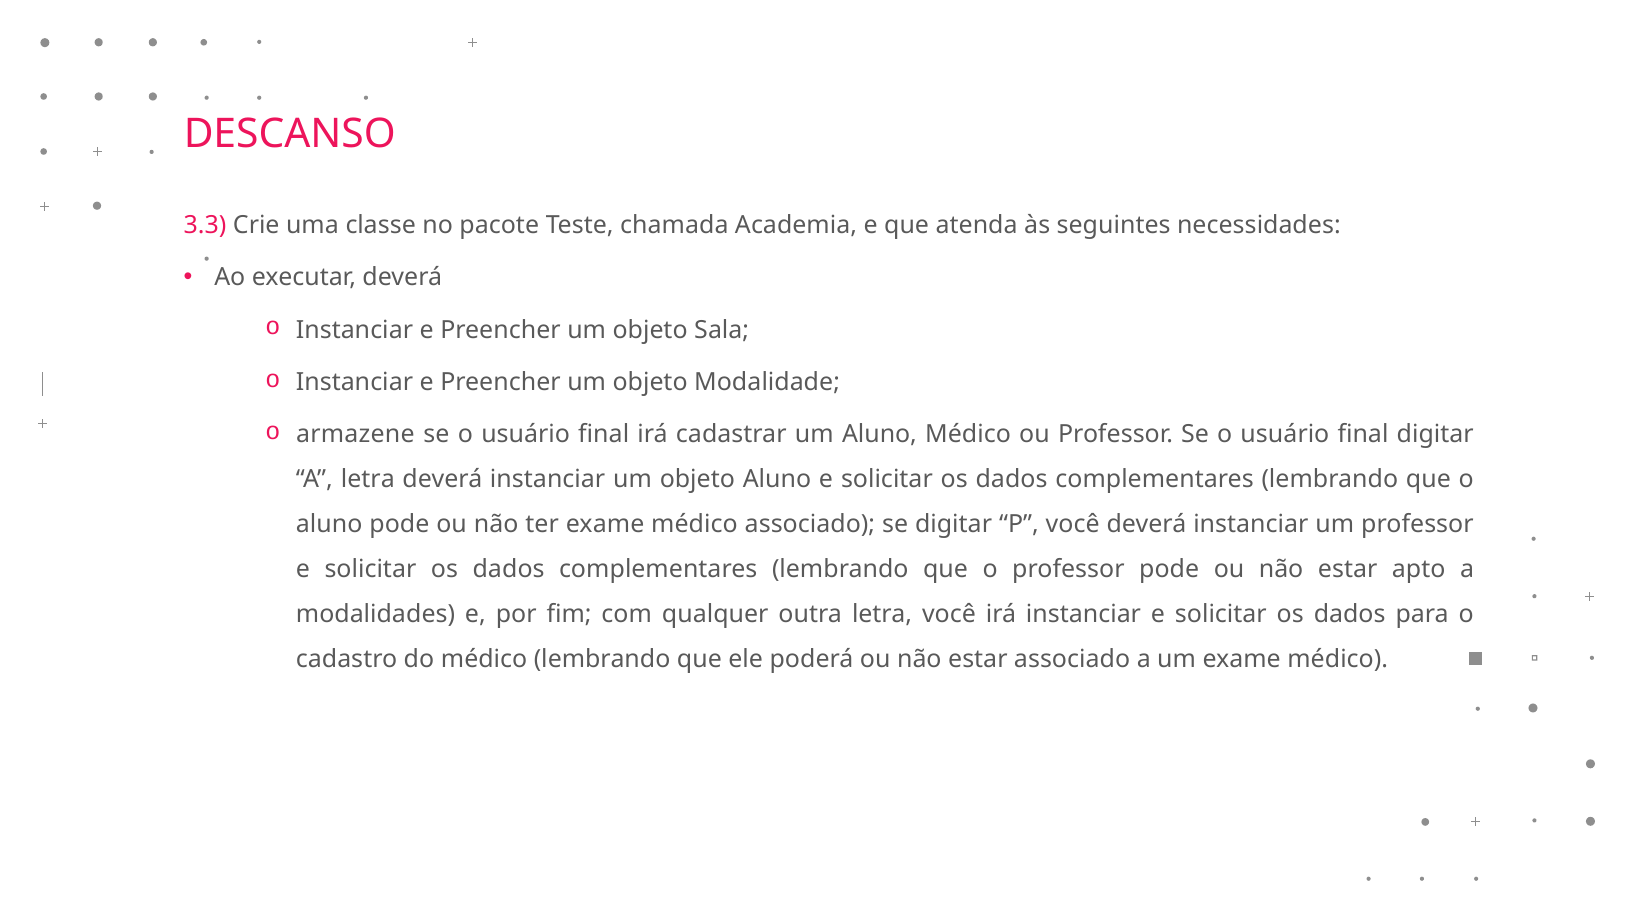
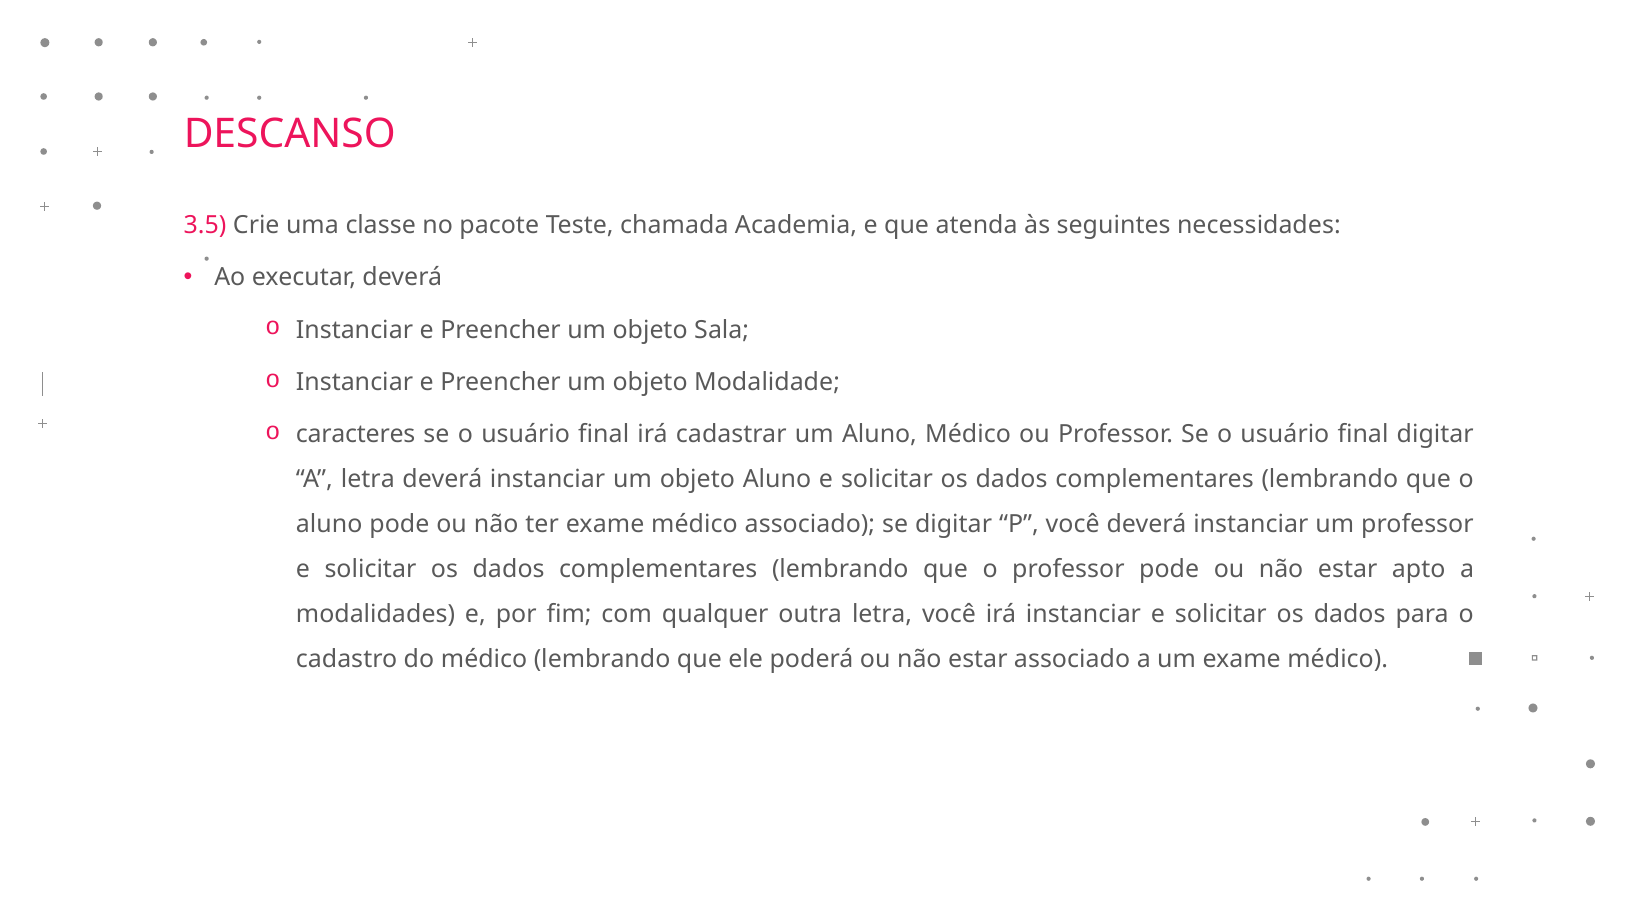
3.3: 3.3 -> 3.5
armazene: armazene -> caracteres
